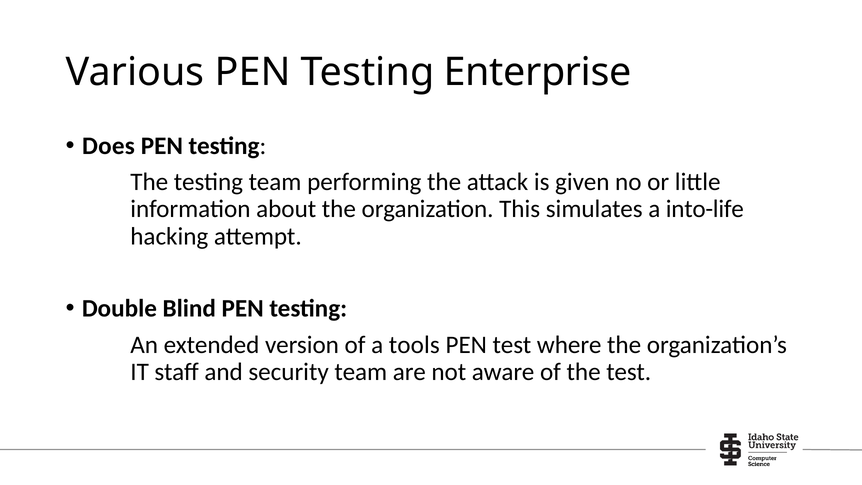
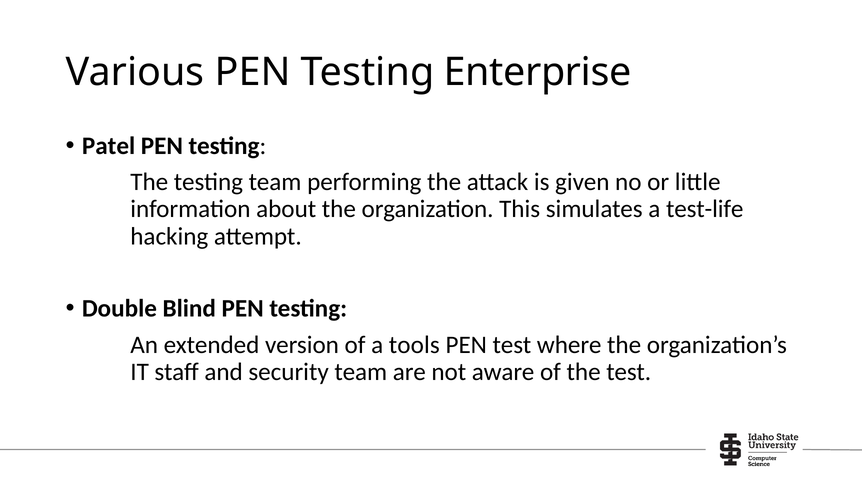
Does: Does -> Patel
into-life: into-life -> test-life
